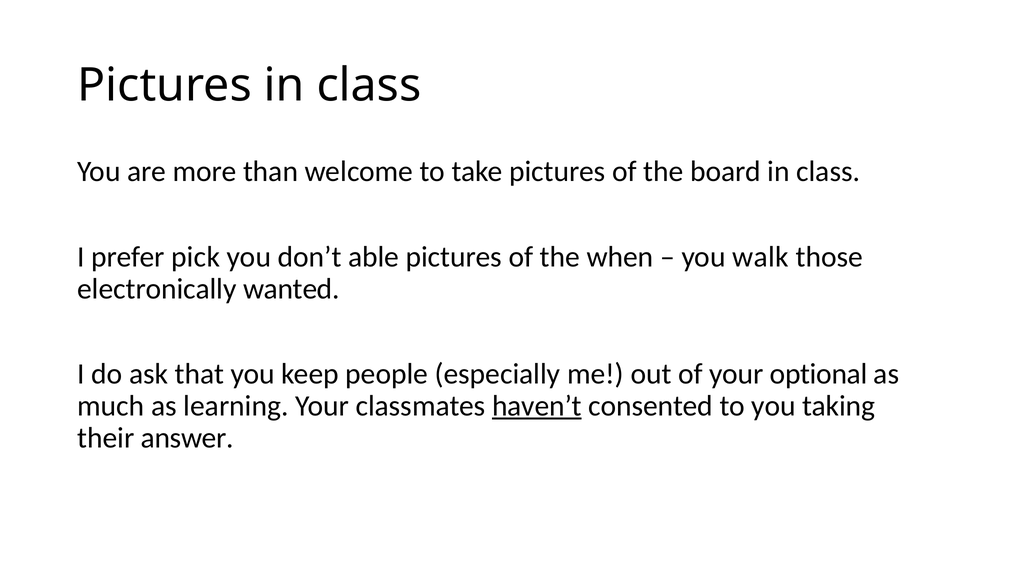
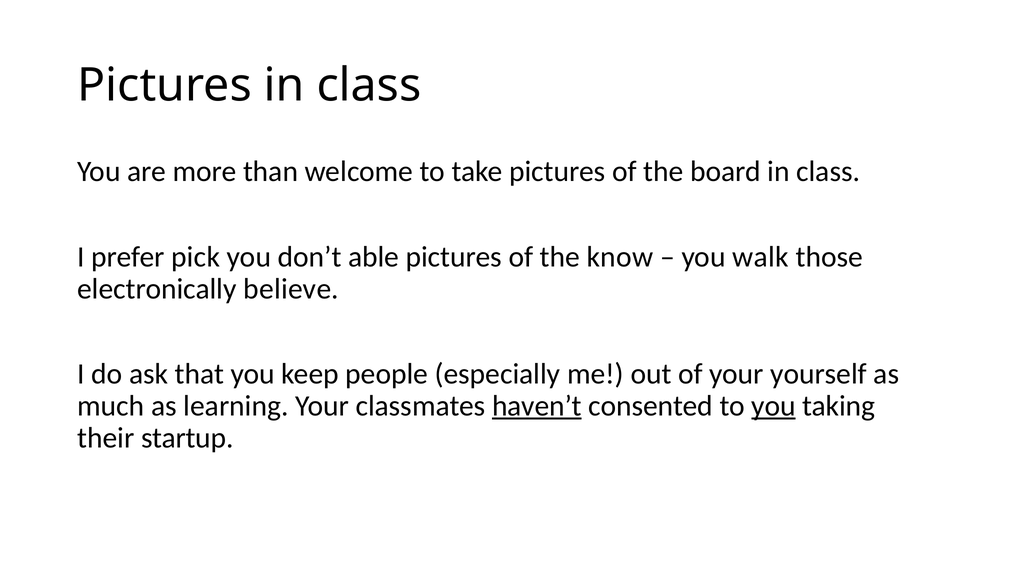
when: when -> know
wanted: wanted -> believe
optional: optional -> yourself
you at (773, 405) underline: none -> present
answer: answer -> startup
